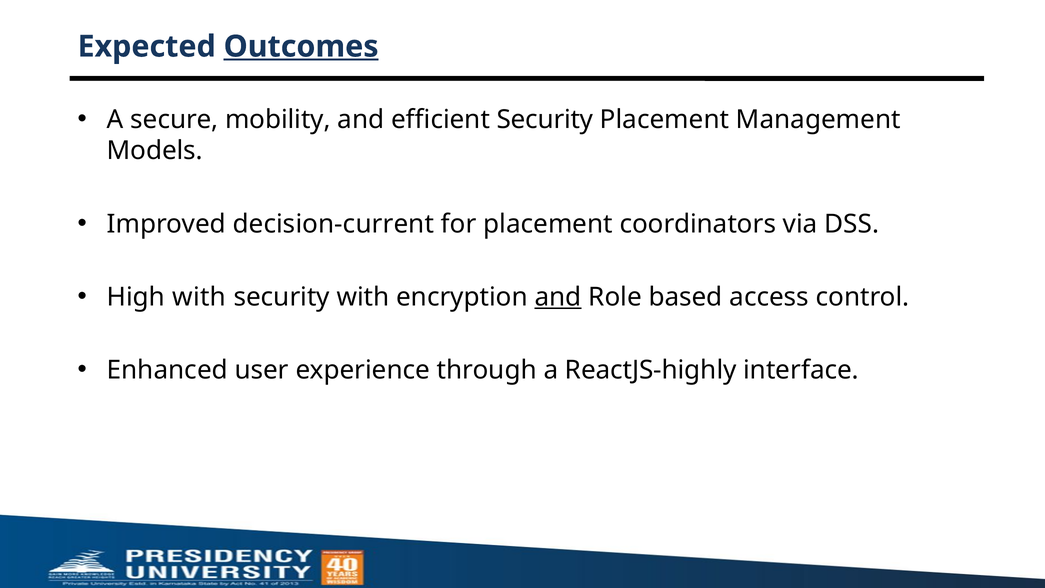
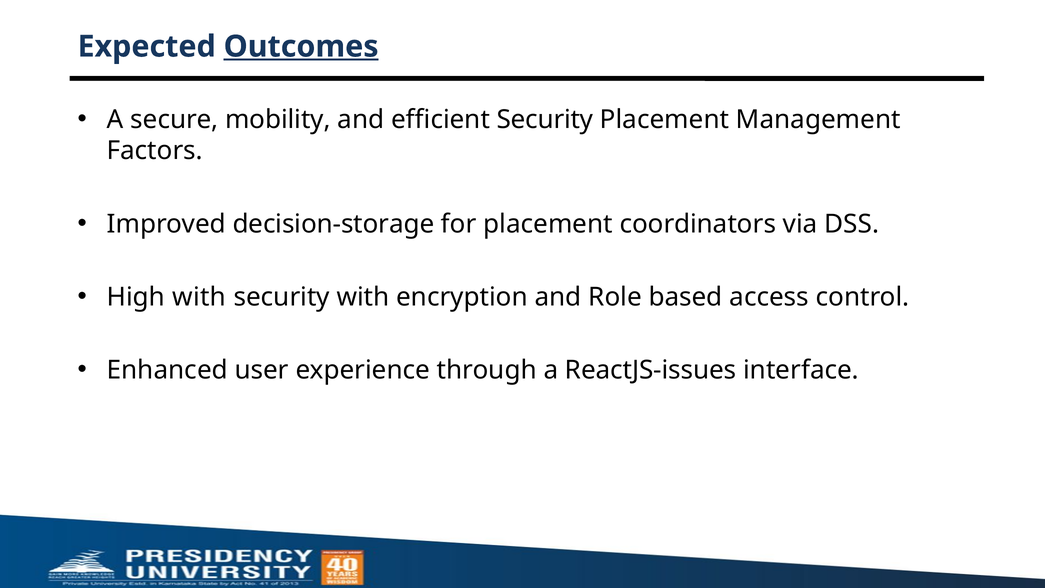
Models: Models -> Factors
decision-current: decision-current -> decision-storage
and at (558, 297) underline: present -> none
ReactJS-highly: ReactJS-highly -> ReactJS-issues
